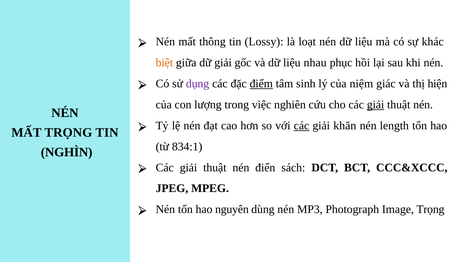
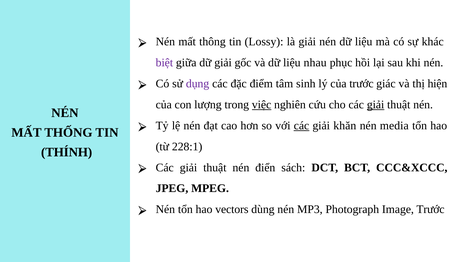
là loạt: loạt -> giải
biệt colour: orange -> purple
điểm underline: present -> none
của niệm: niệm -> trước
việc underline: none -> present
length: length -> media
MẤT TRỌNG: TRỌNG -> THỐNG
834:1: 834:1 -> 228:1
NGHÌN: NGHÌN -> THÍNH
nguyên: nguyên -> vectors
Image Trọng: Trọng -> Trước
